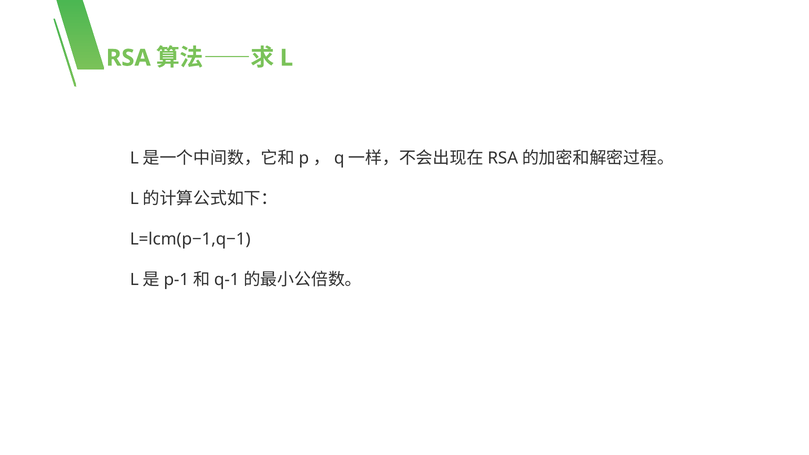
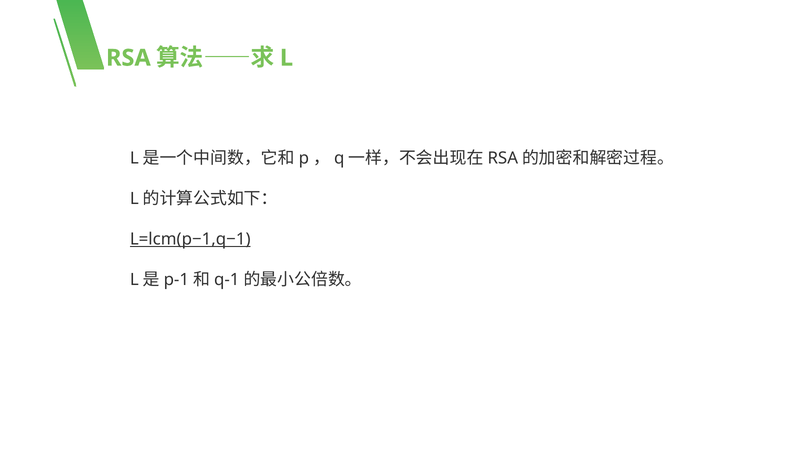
L=lcm(p−1,q−1 underline: none -> present
